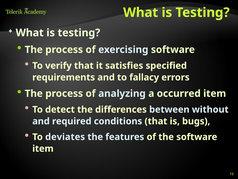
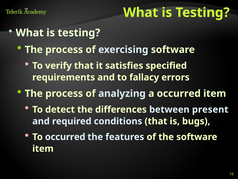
without: without -> present
To deviates: deviates -> occurred
